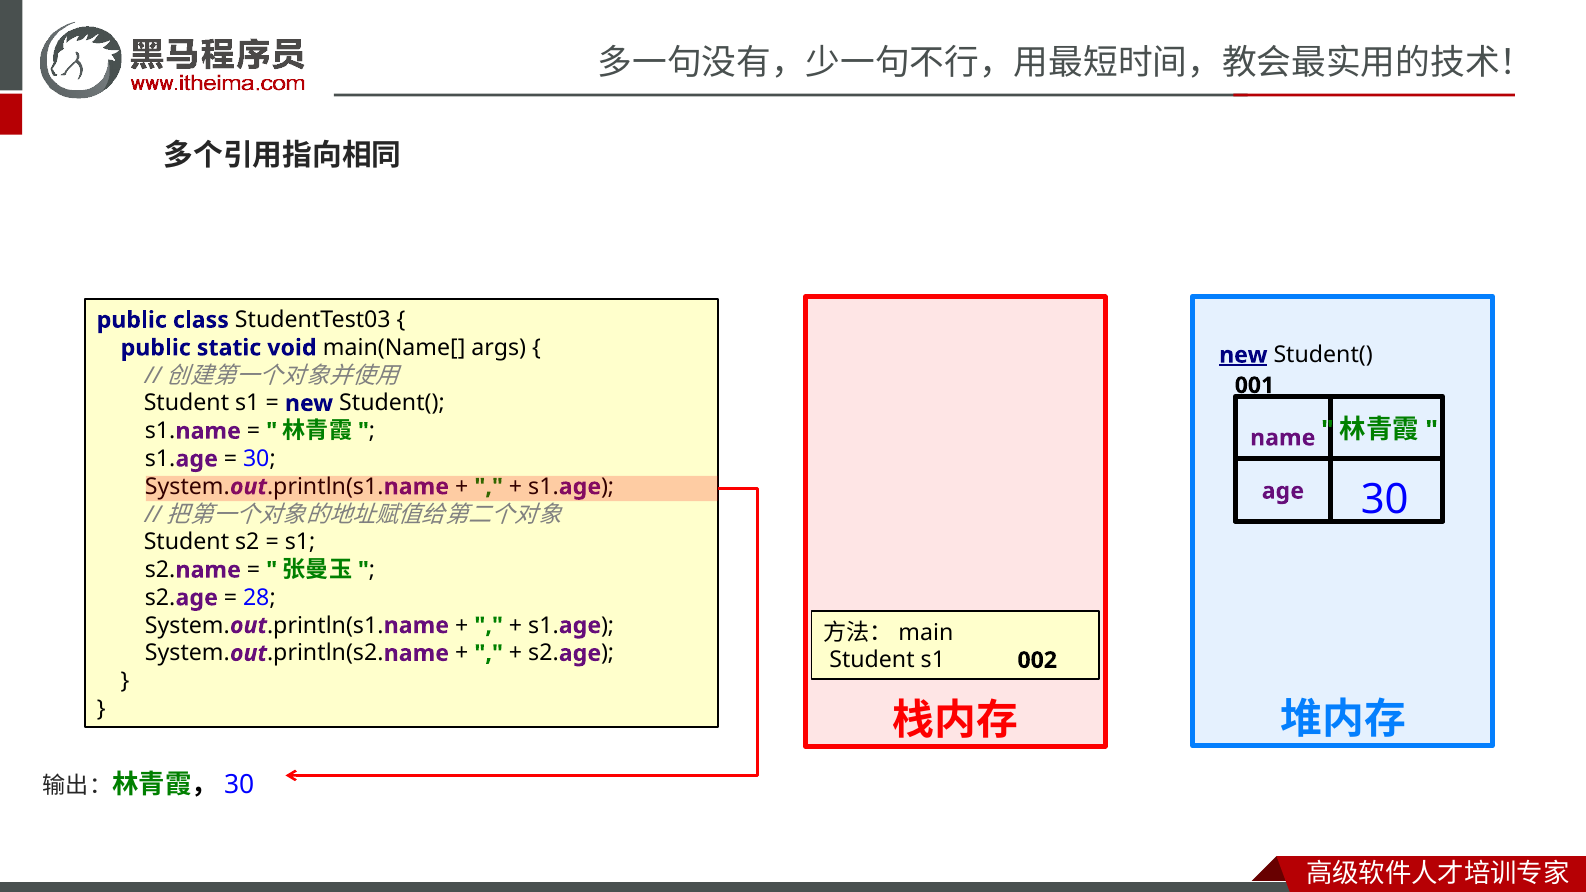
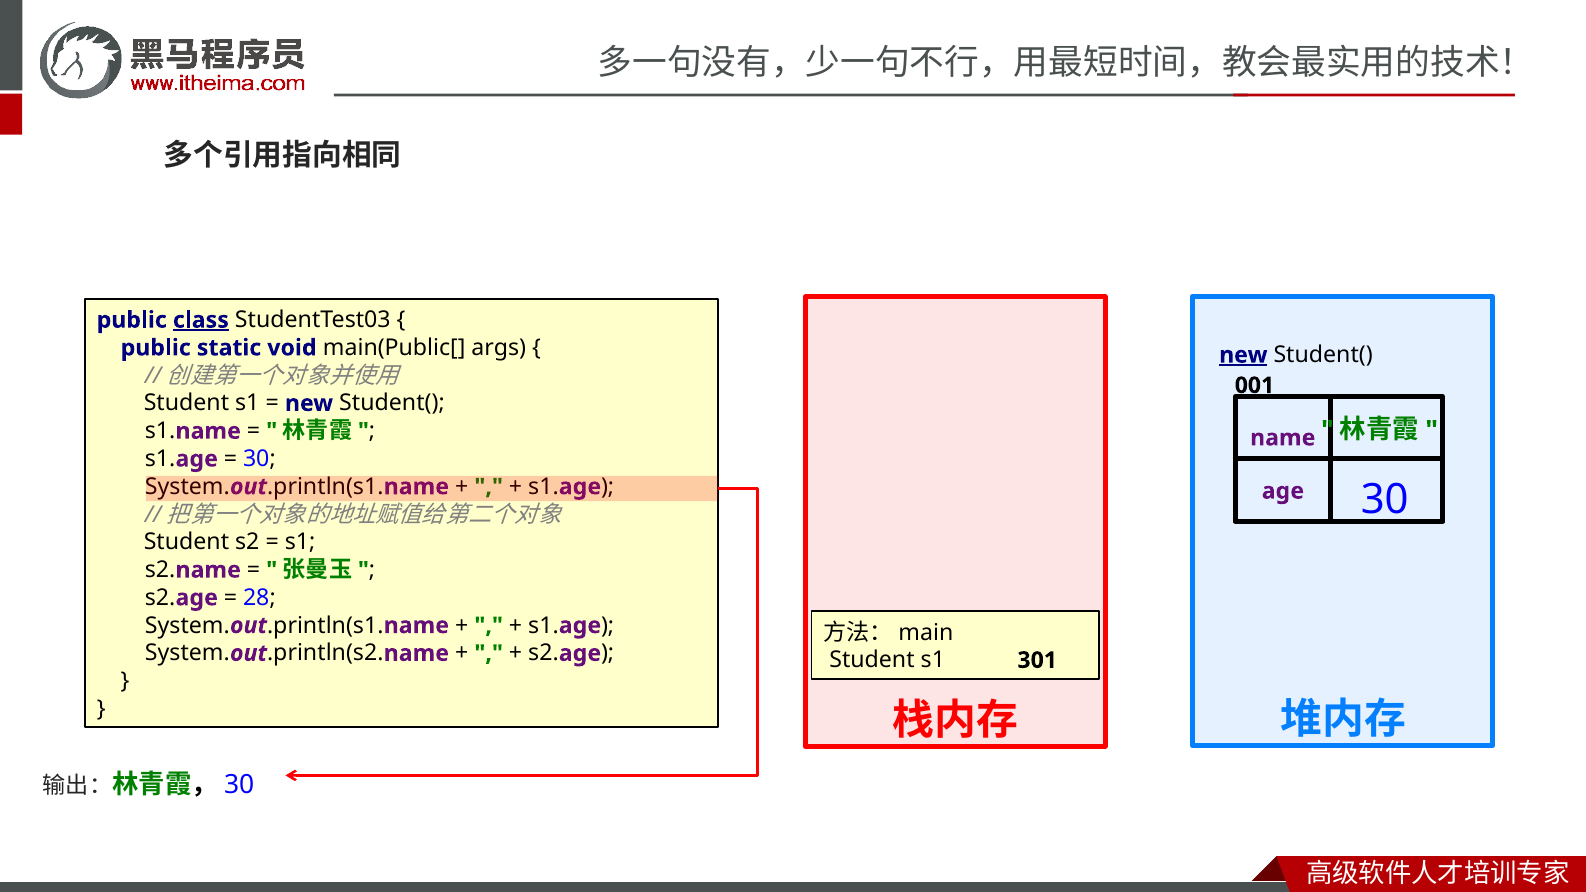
class underline: none -> present
main(Name[: main(Name[ -> main(Public[
002: 002 -> 301
